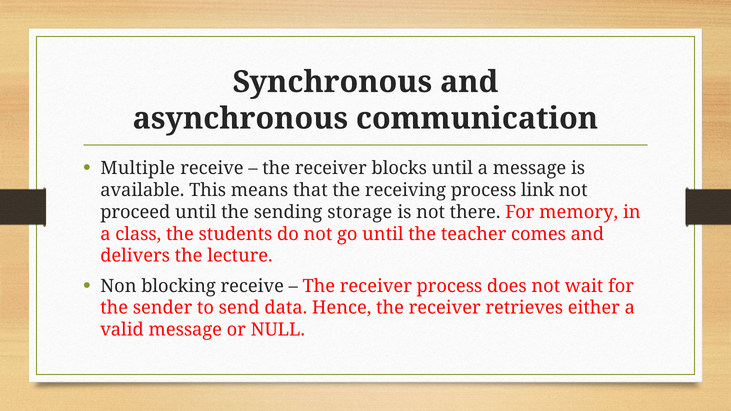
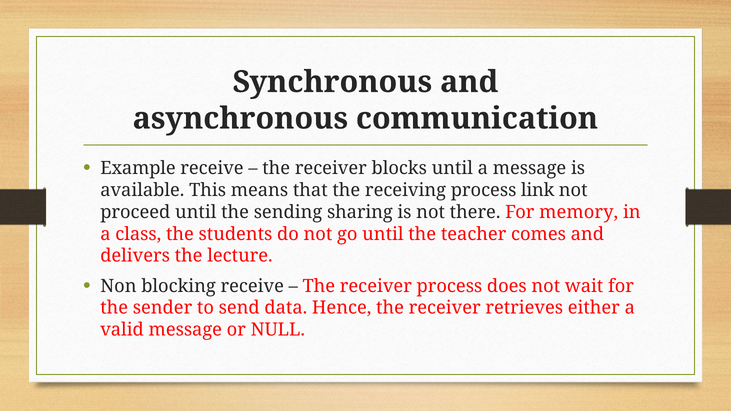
Multiple: Multiple -> Example
storage: storage -> sharing
